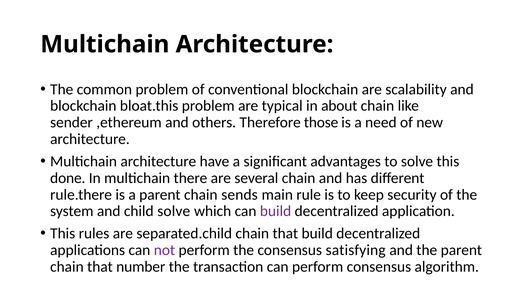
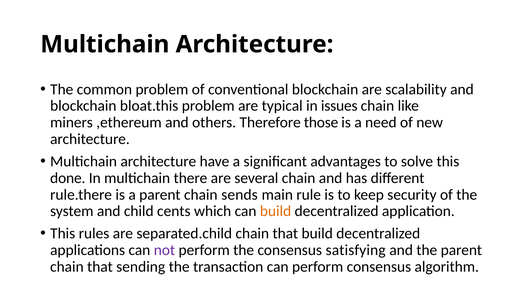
about: about -> issues
sender: sender -> miners
child solve: solve -> cents
build at (276, 211) colour: purple -> orange
number: number -> sending
